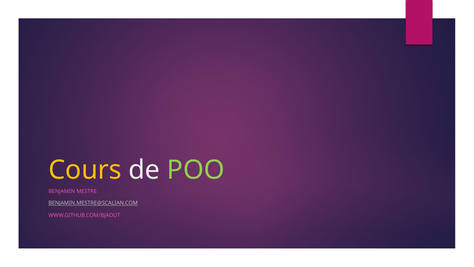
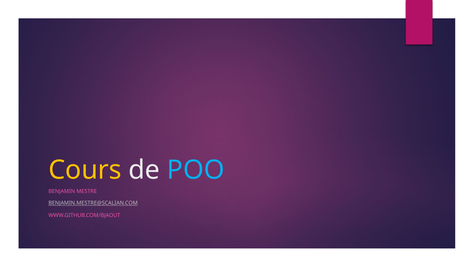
POO colour: light green -> light blue
